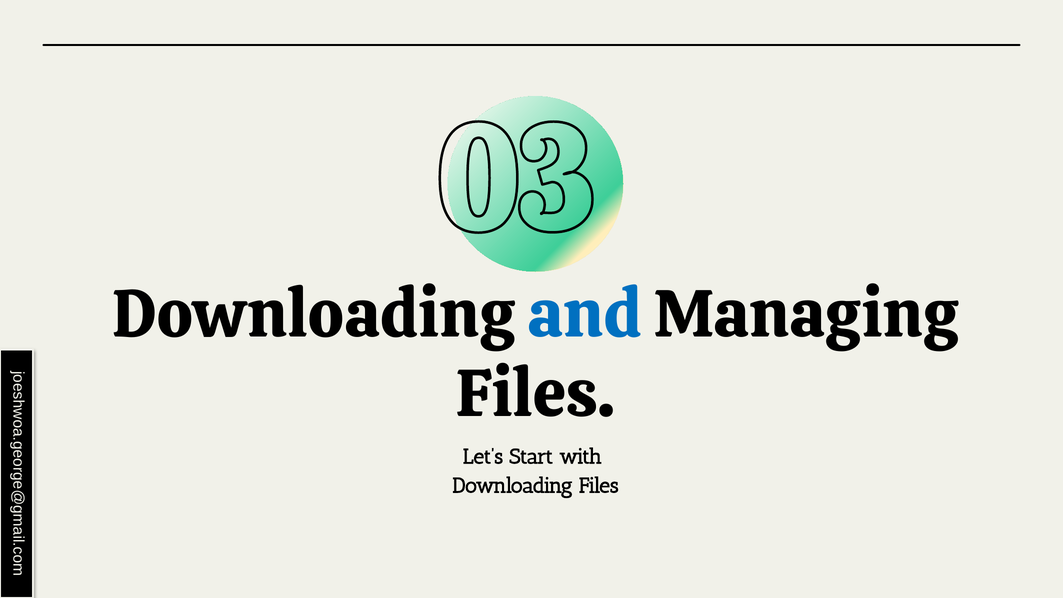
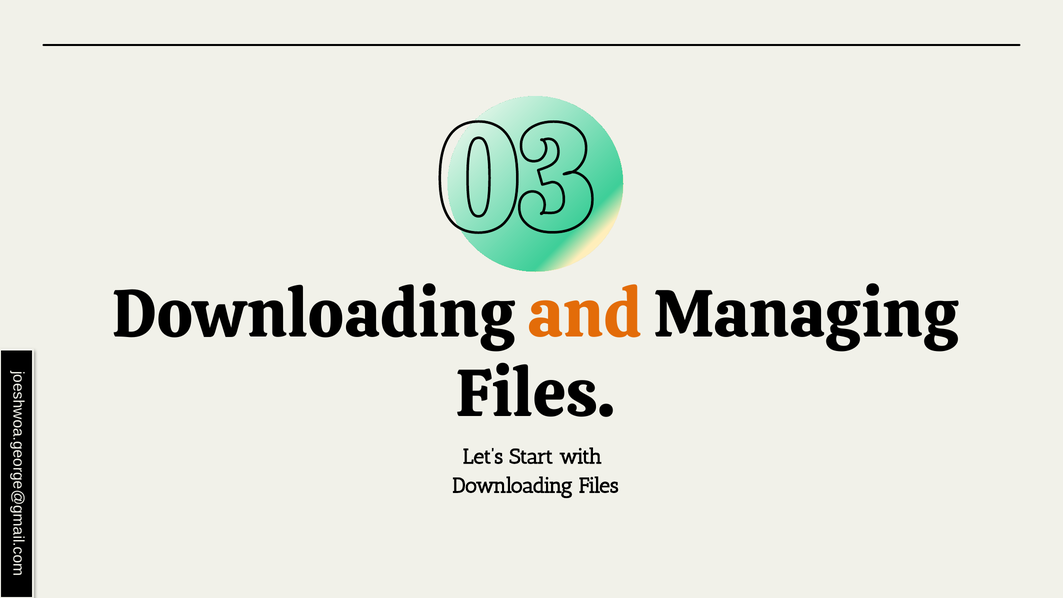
and colour: blue -> orange
